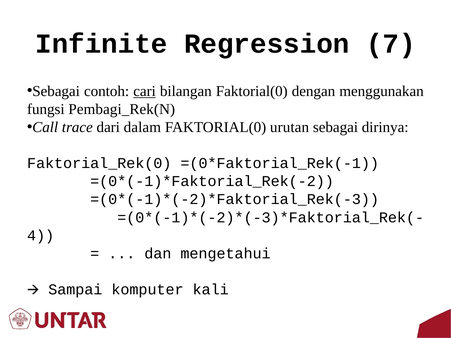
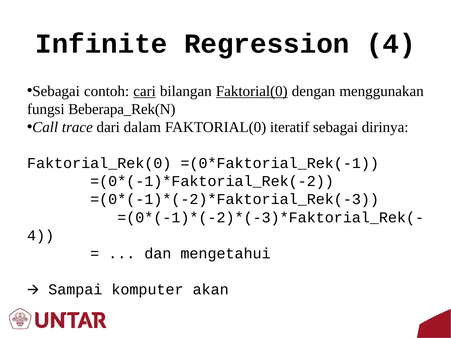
Regression 7: 7 -> 4
Faktorial(0 at (252, 91) underline: none -> present
Pembagi_Rek(N: Pembagi_Rek(N -> Beberapa_Rek(N
urutan: urutan -> iteratif
kali: kali -> akan
